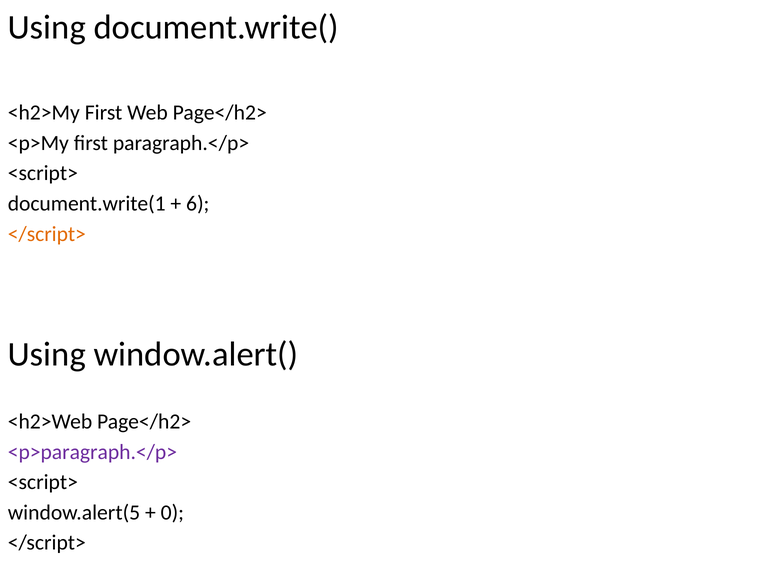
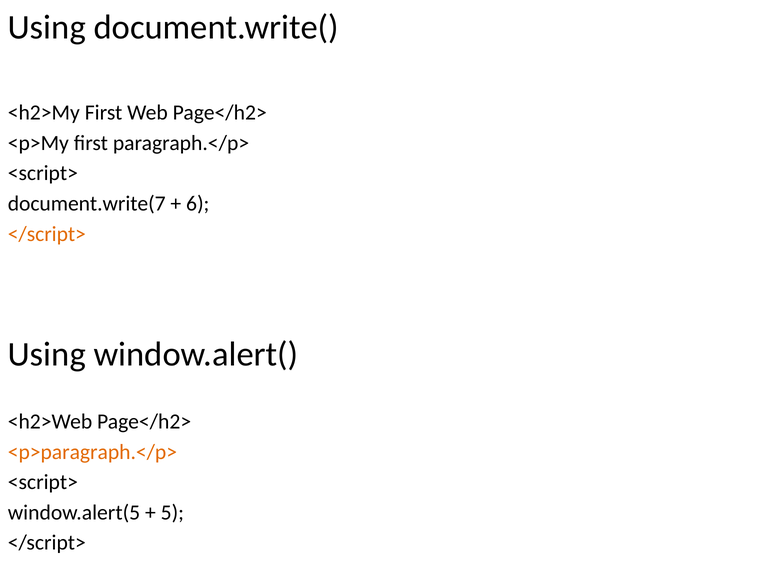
document.write(1: document.write(1 -> document.write(7
<p>paragraph.</p> colour: purple -> orange
0: 0 -> 5
